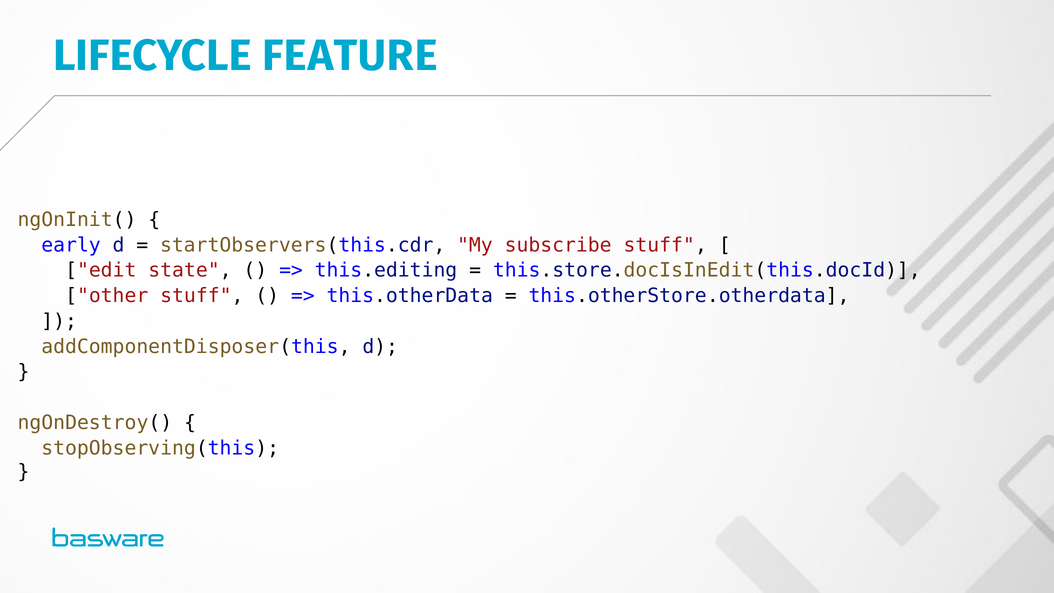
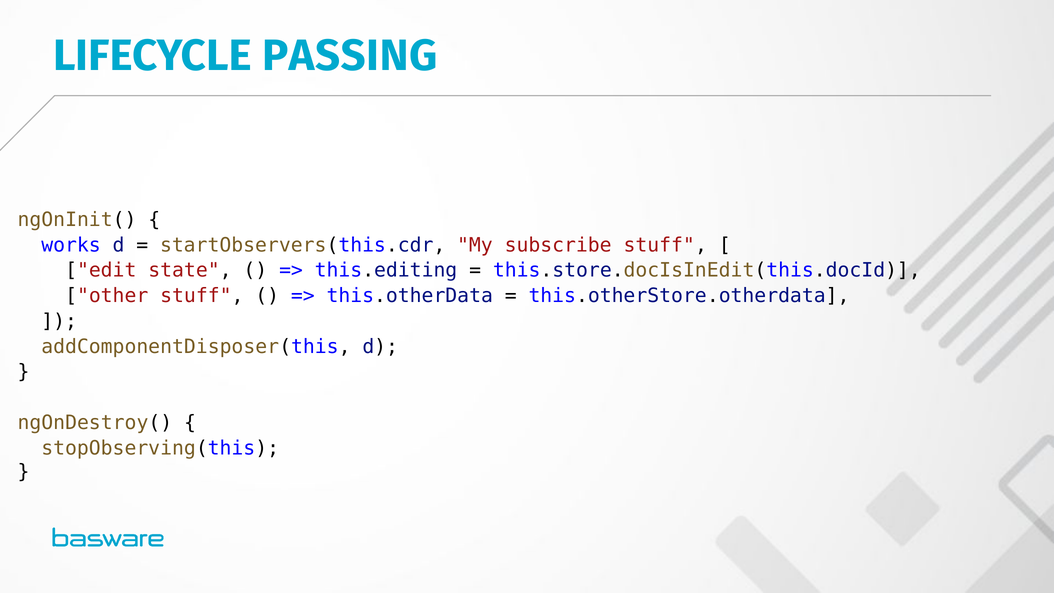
FEATURE: FEATURE -> PASSING
early: early -> works
